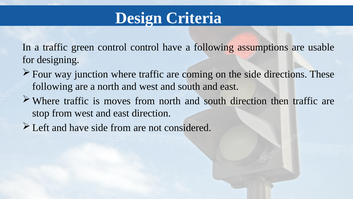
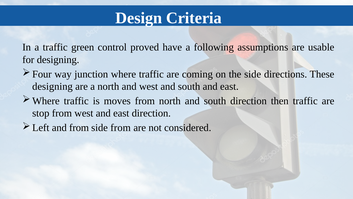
control control: control -> proved
following at (52, 86): following -> designing
and have: have -> from
